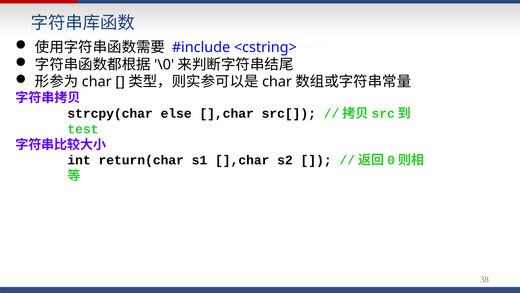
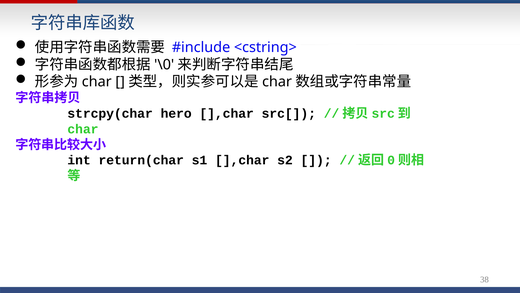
else: else -> hero
test at (83, 129): test -> char
